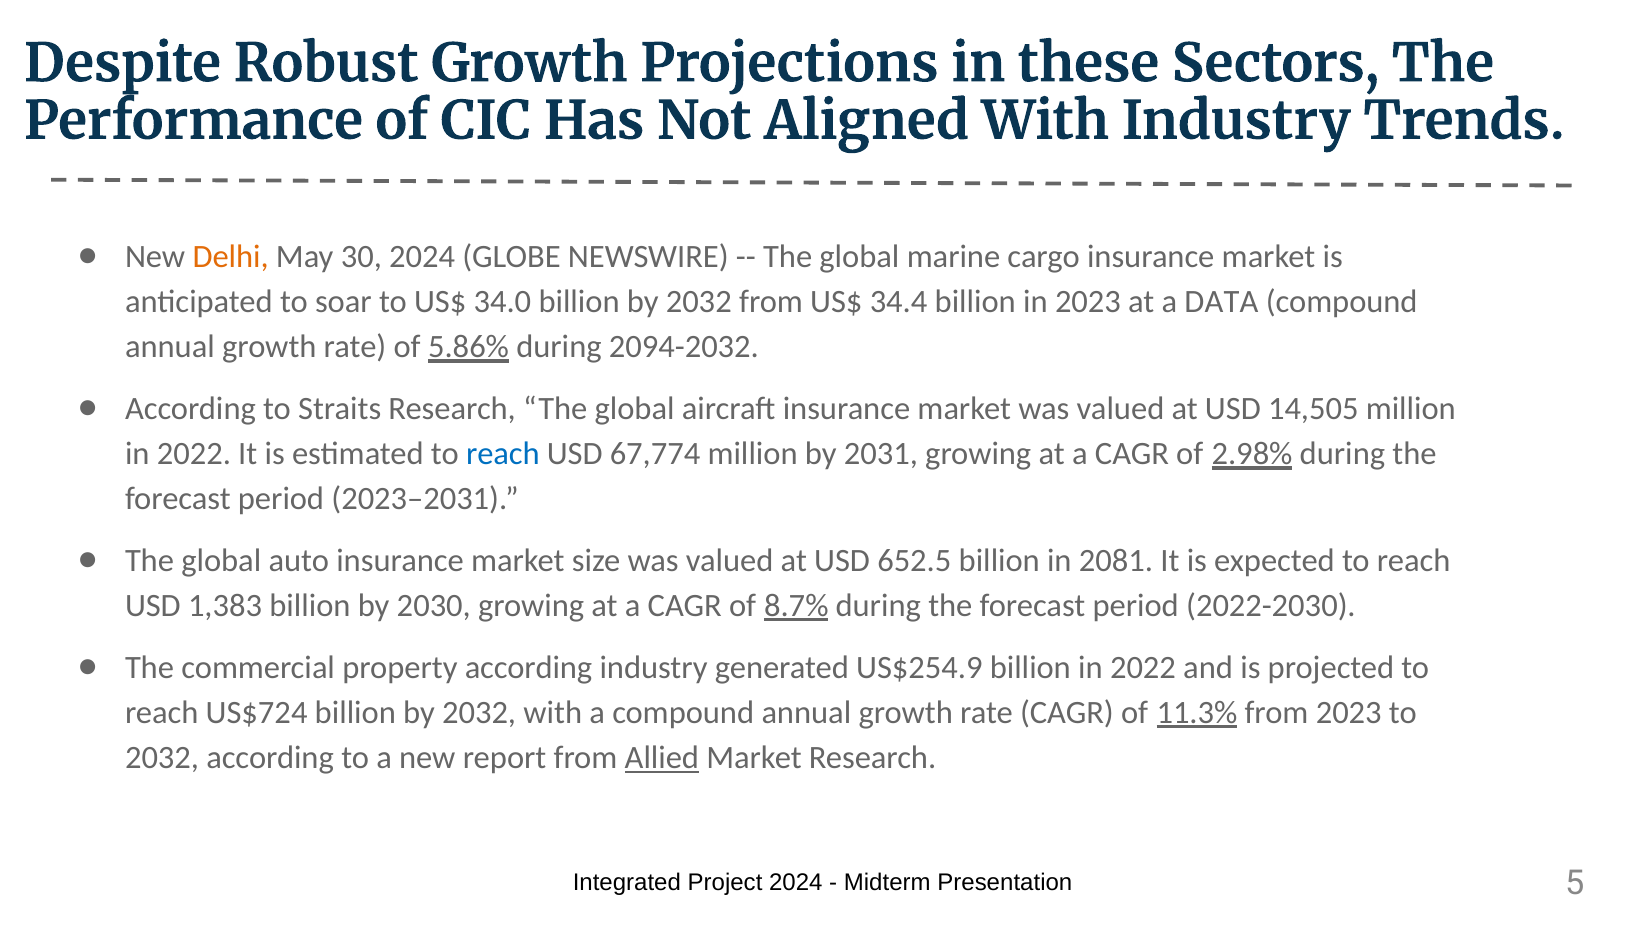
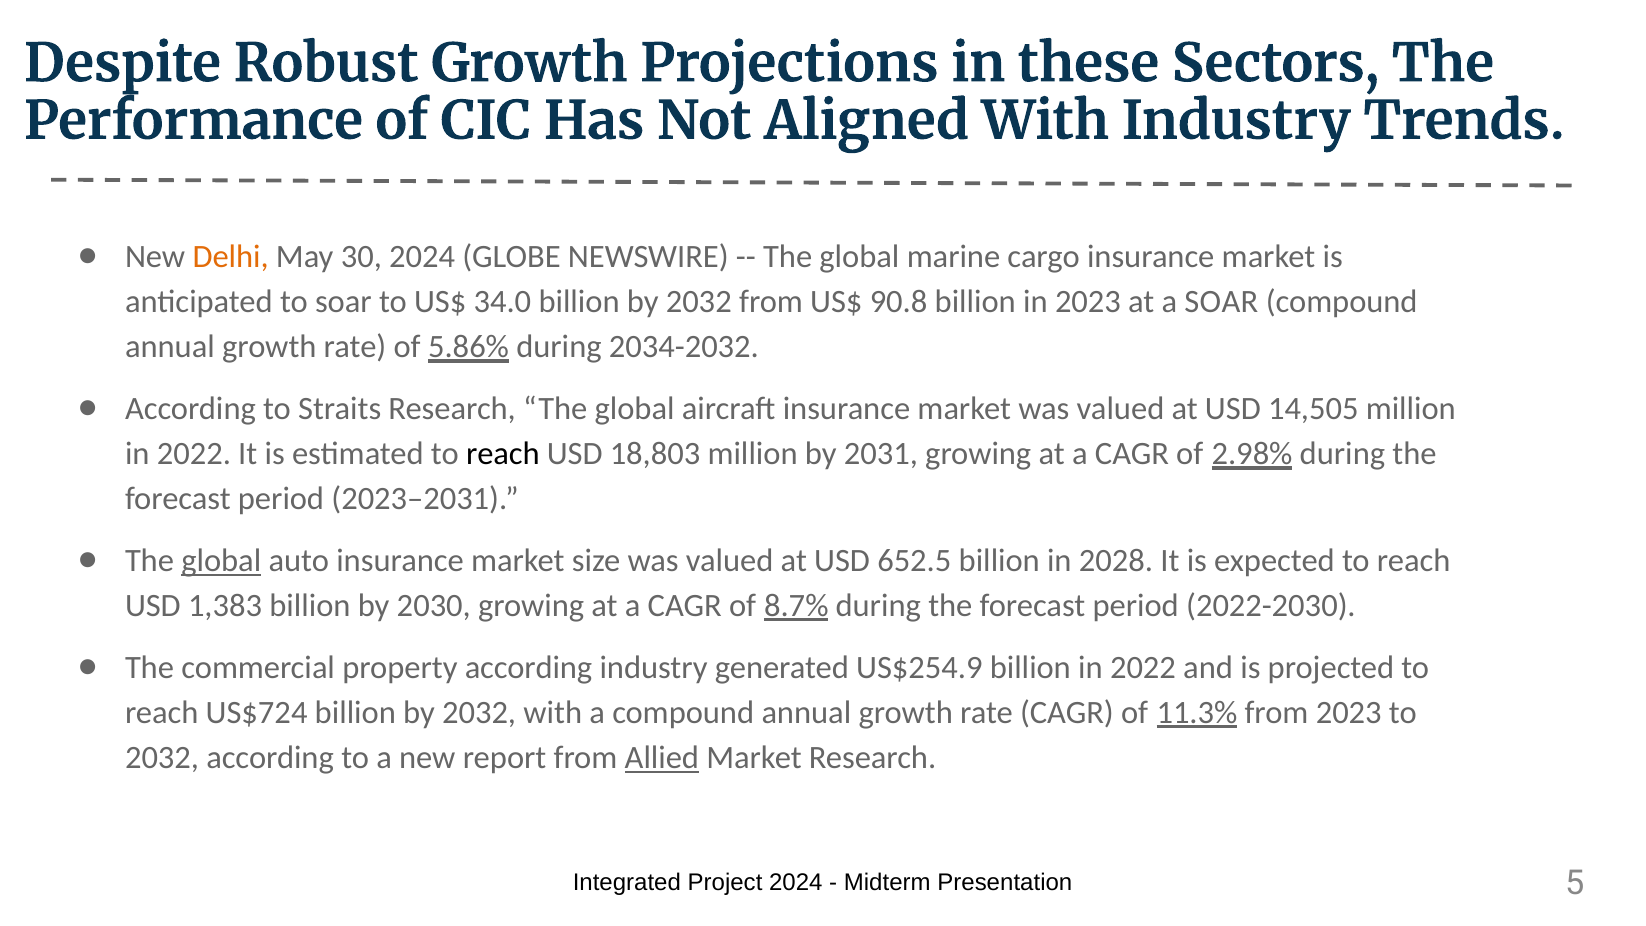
34.4: 34.4 -> 90.8
a DATA: DATA -> SOAR
2094-2032: 2094-2032 -> 2034-2032
reach at (503, 454) colour: blue -> black
67,774: 67,774 -> 18,803
global at (221, 561) underline: none -> present
2081: 2081 -> 2028
